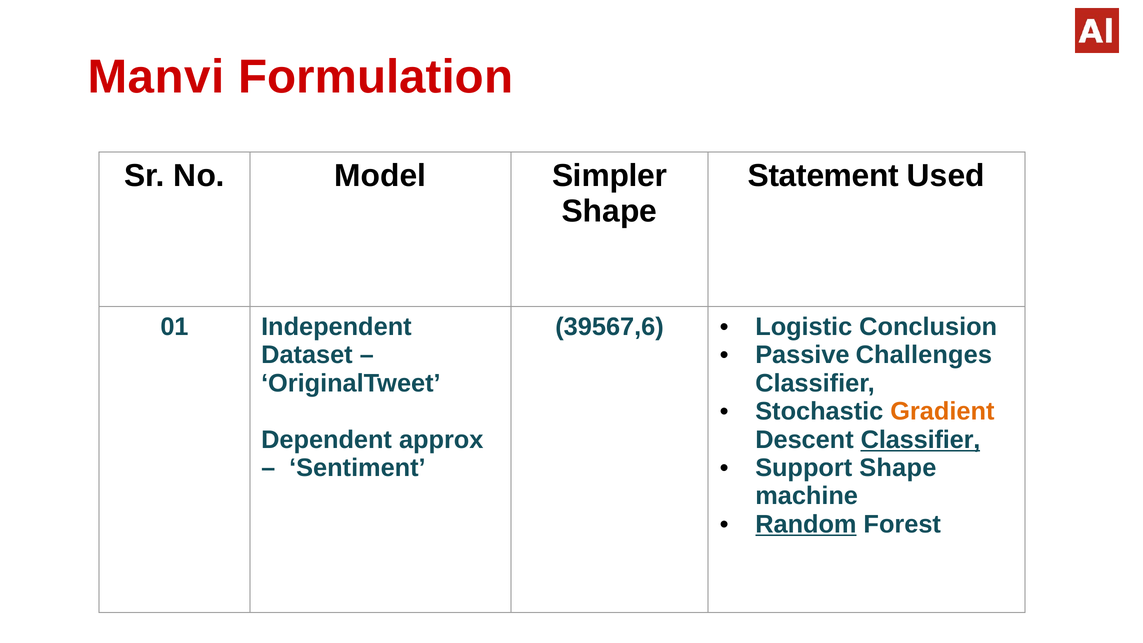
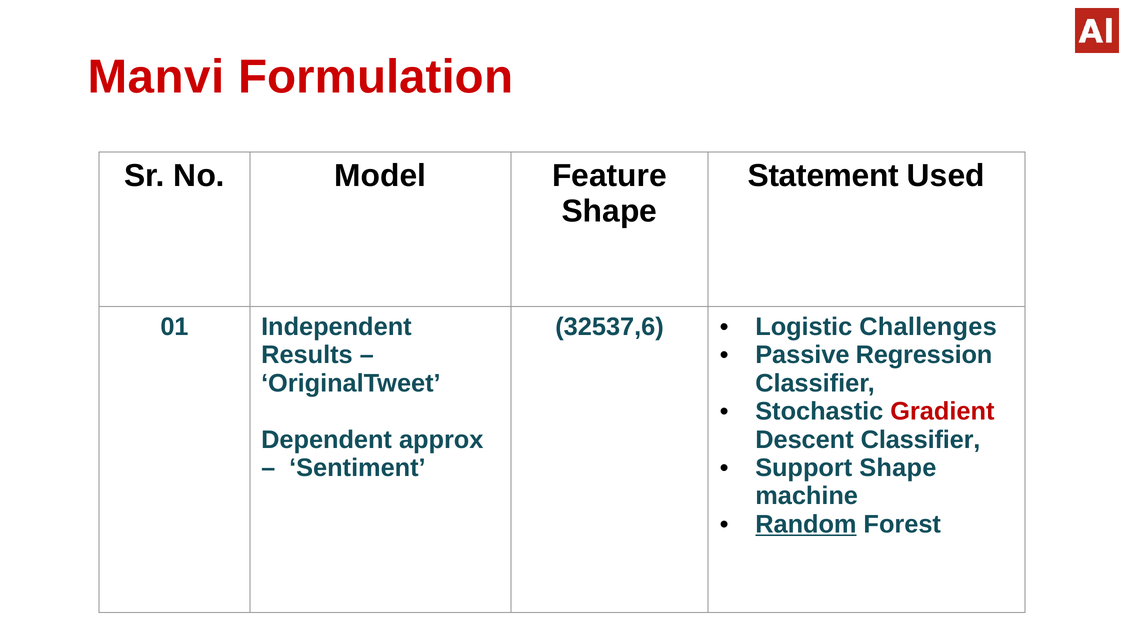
Simpler: Simpler -> Feature
39567,6: 39567,6 -> 32537,6
Conclusion: Conclusion -> Challenges
Challenges: Challenges -> Regression
Dataset: Dataset -> Results
Gradient colour: orange -> red
Classifier at (921, 440) underline: present -> none
